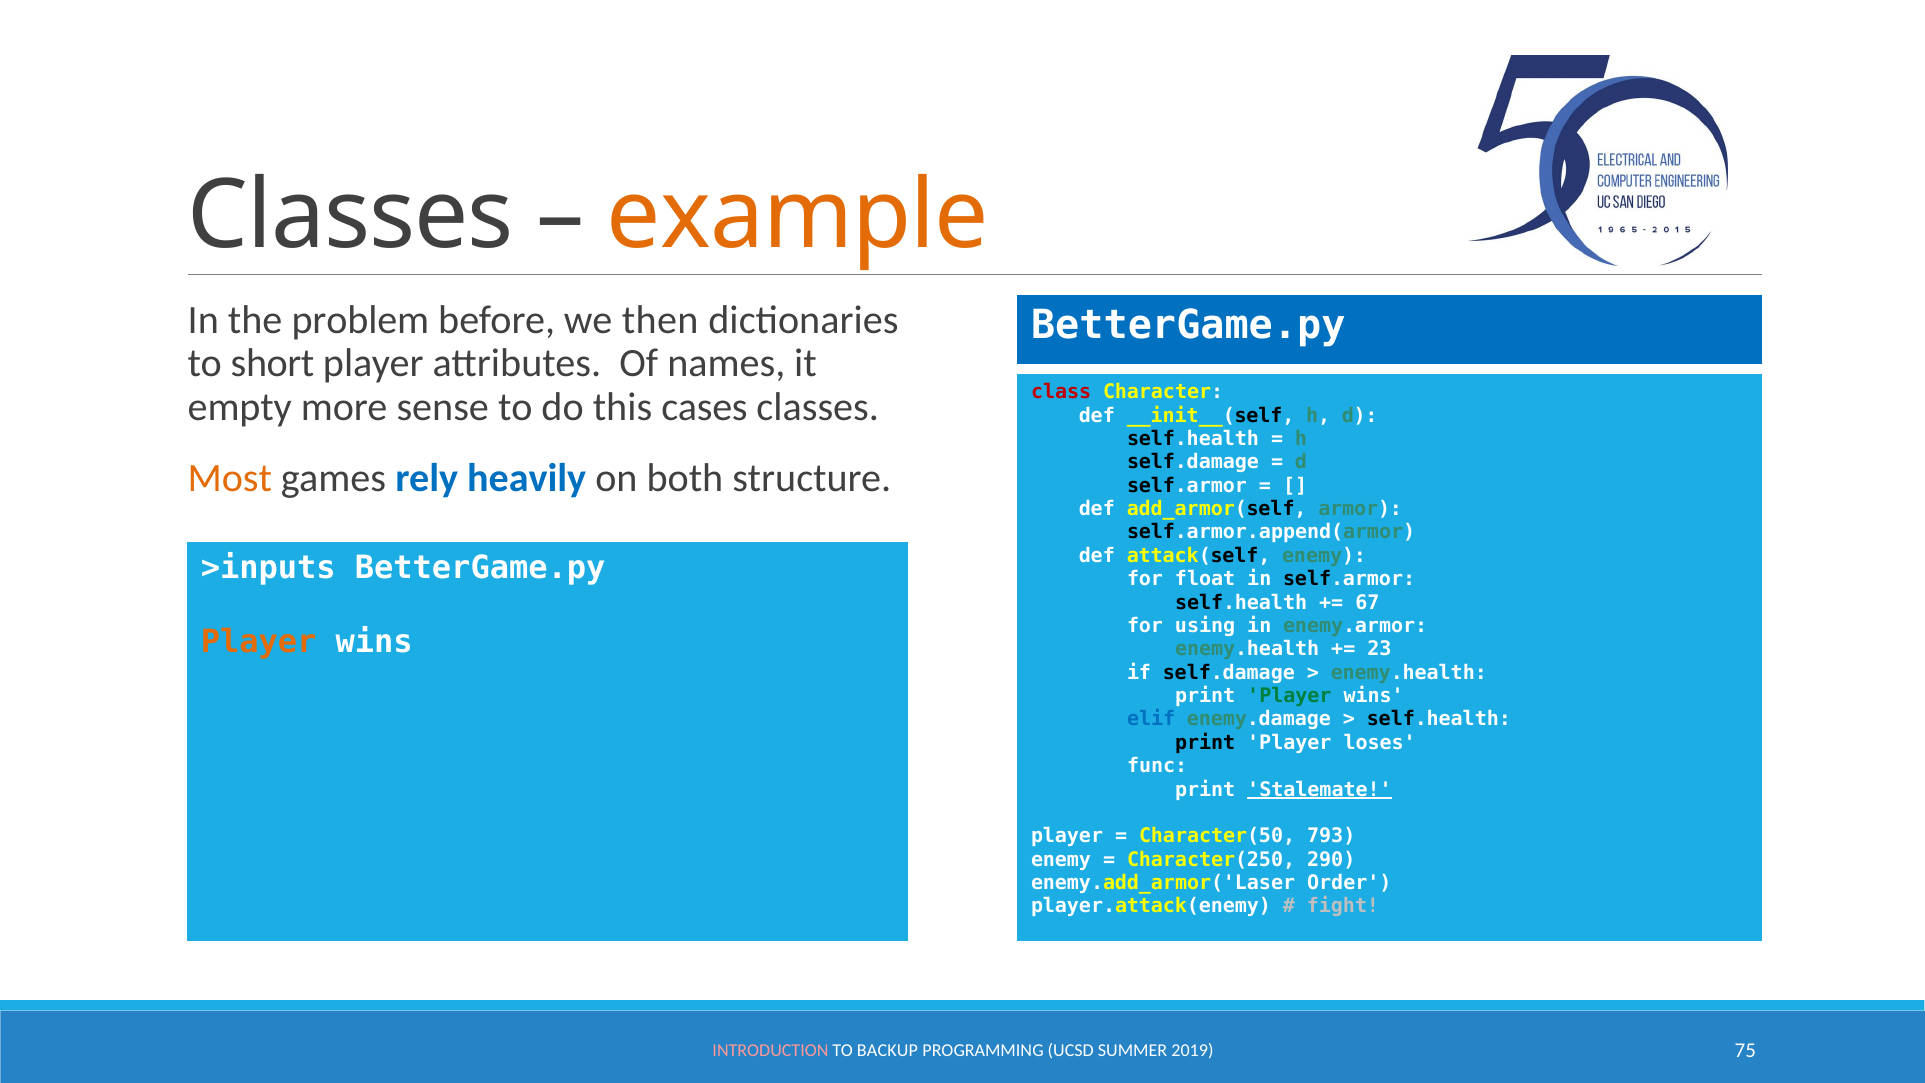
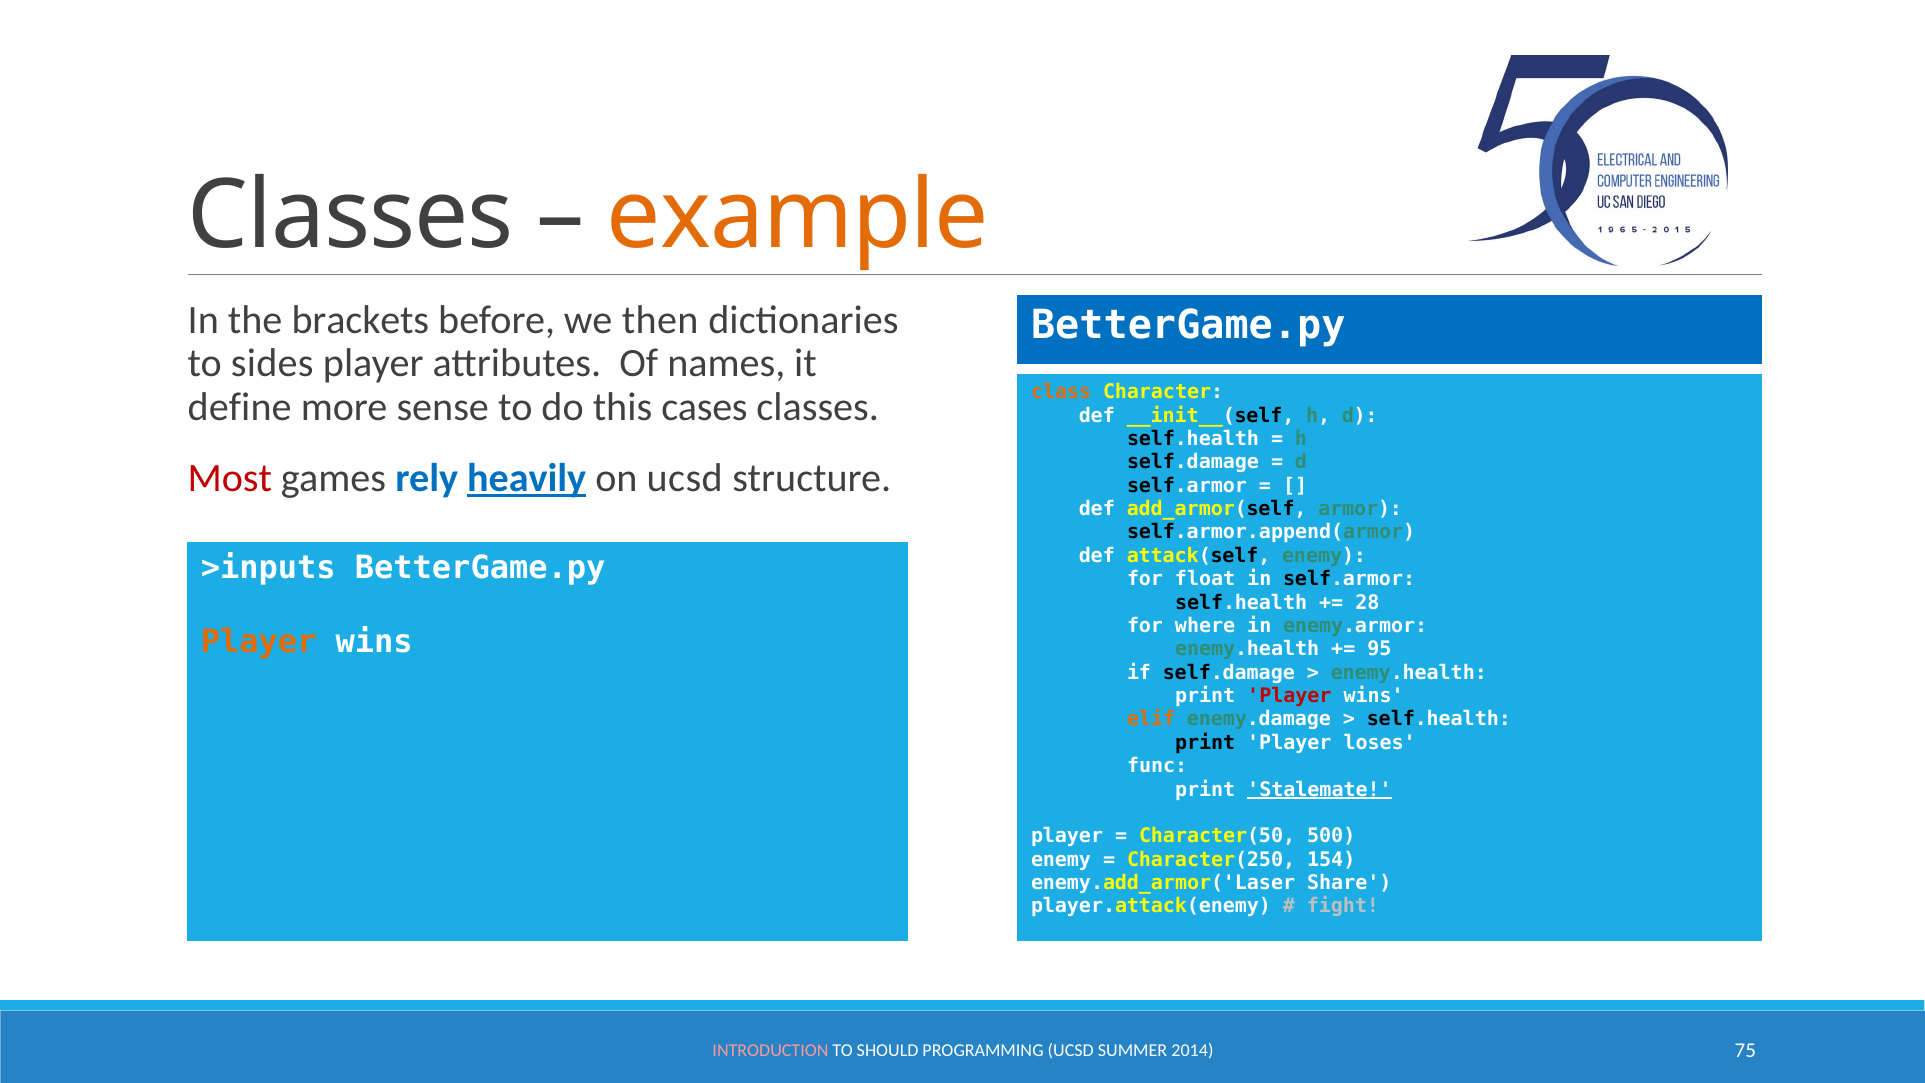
problem: problem -> brackets
short: short -> sides
class colour: red -> orange
empty: empty -> define
Most colour: orange -> red
heavily underline: none -> present
on both: both -> ucsd
67: 67 -> 28
using: using -> where
23: 23 -> 95
Player at (1289, 696) colour: green -> red
elif colour: blue -> orange
793: 793 -> 500
290: 290 -> 154
Order: Order -> Share
BACKUP: BACKUP -> SHOULD
2019: 2019 -> 2014
